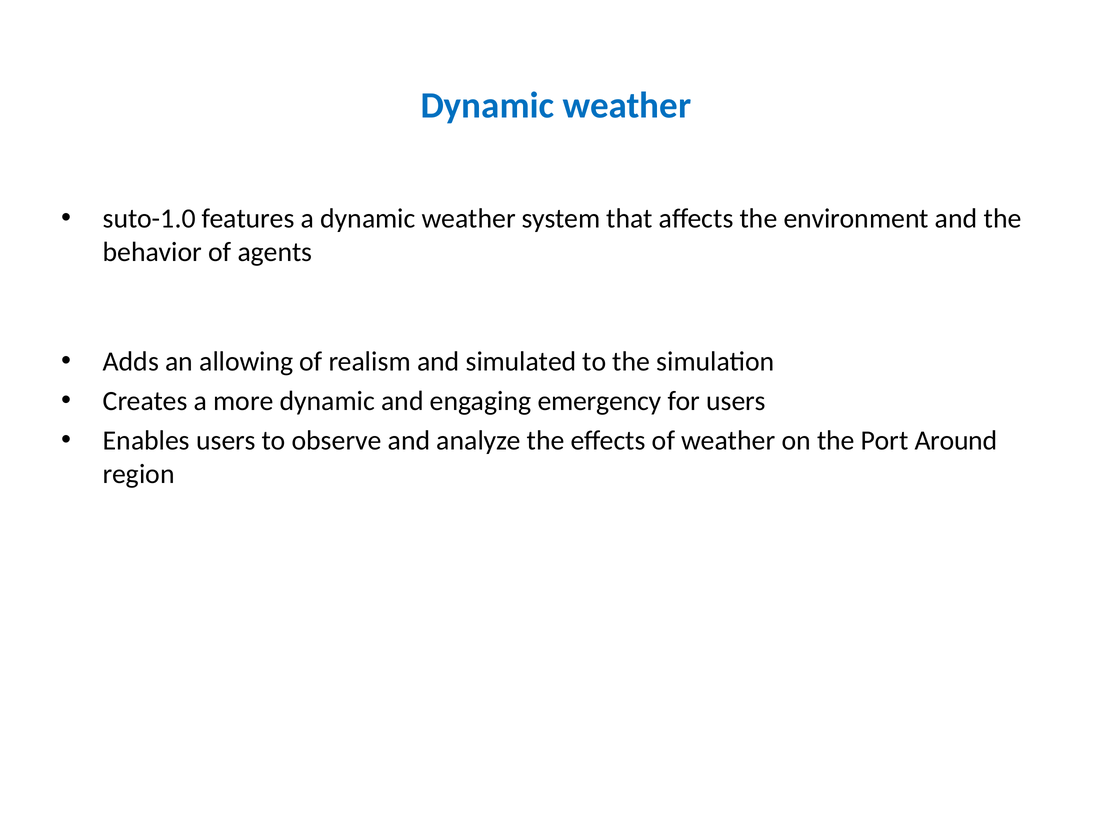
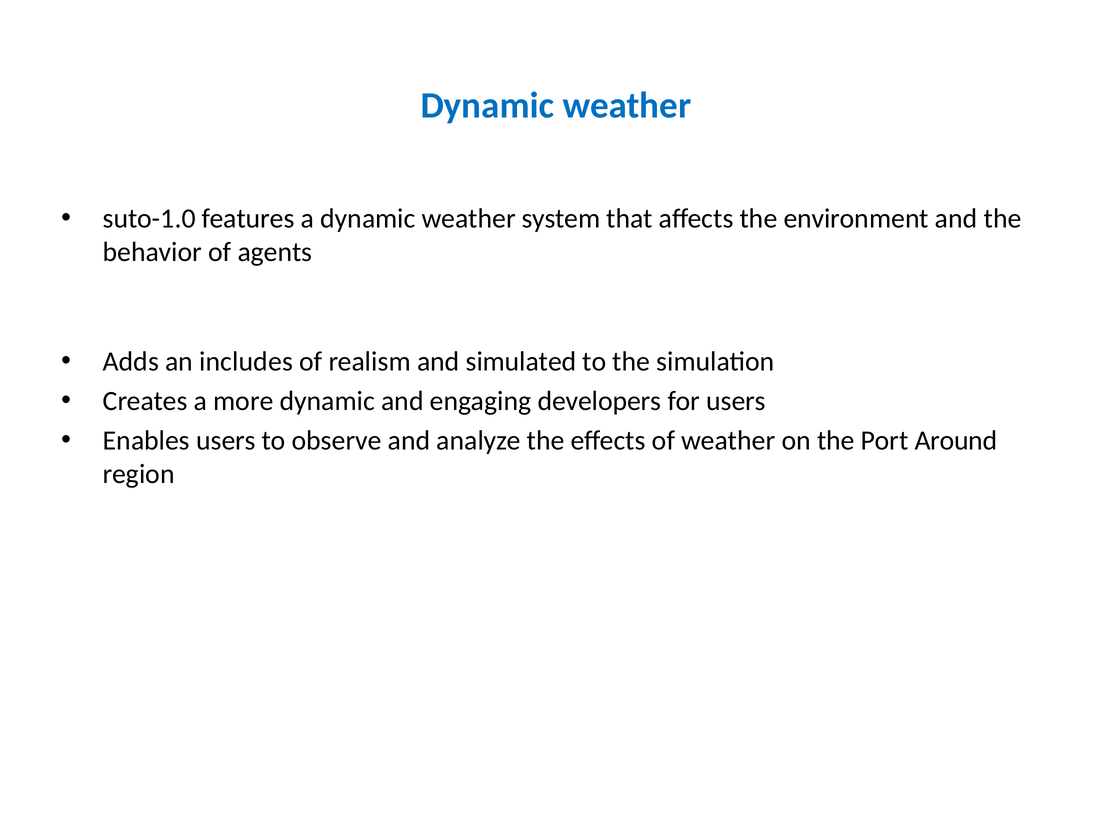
allowing: allowing -> includes
emergency: emergency -> developers
